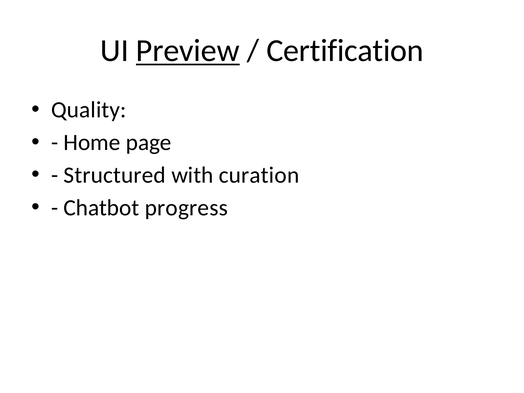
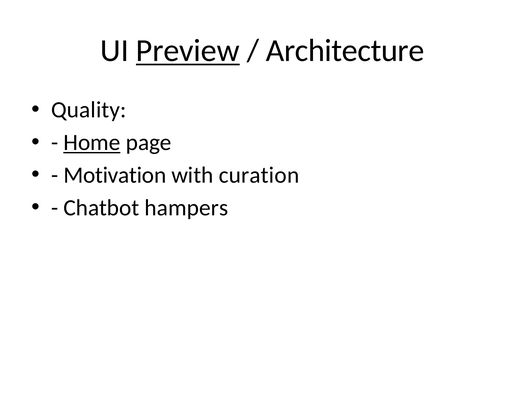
Certification: Certification -> Architecture
Home underline: none -> present
Structured: Structured -> Motivation
progress: progress -> hampers
